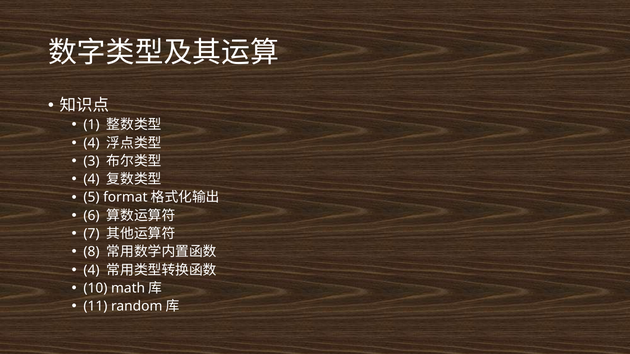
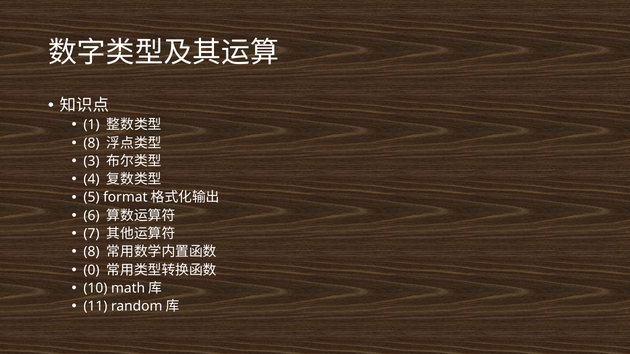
4 at (92, 143): 4 -> 8
4 at (92, 270): 4 -> 0
